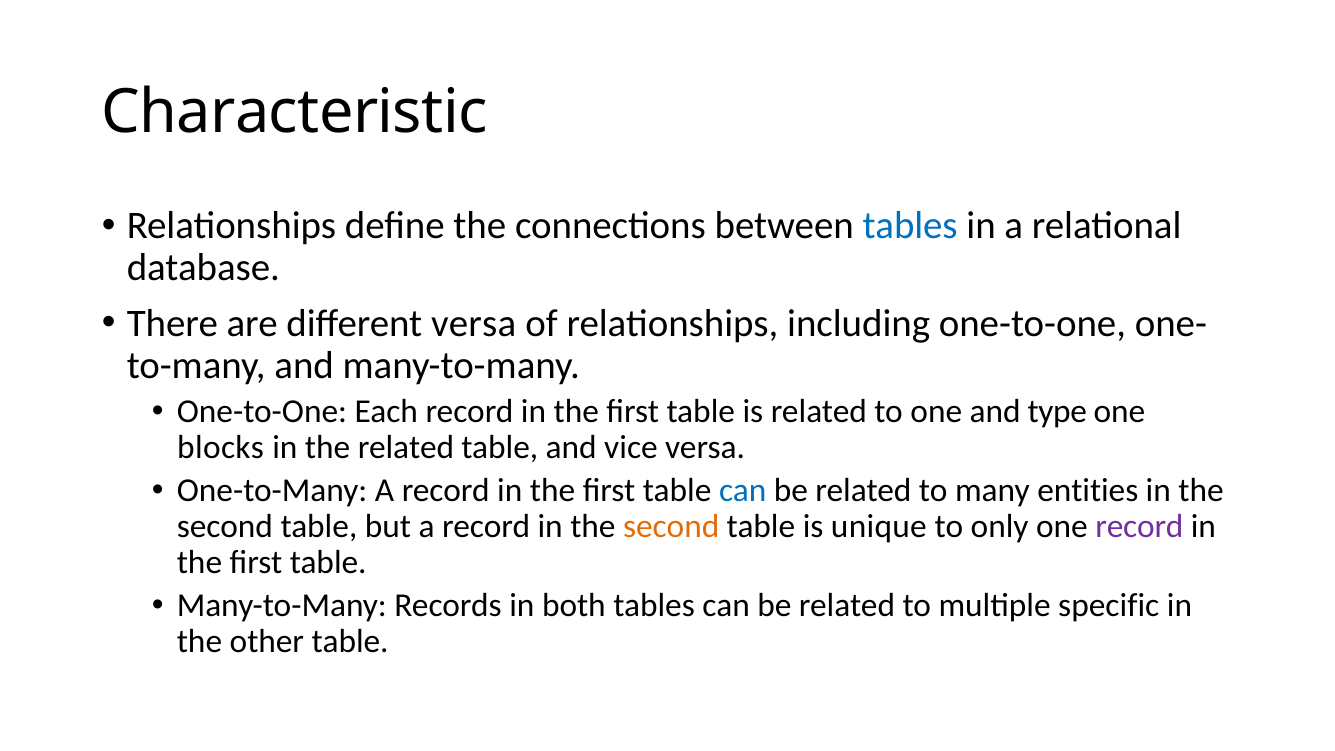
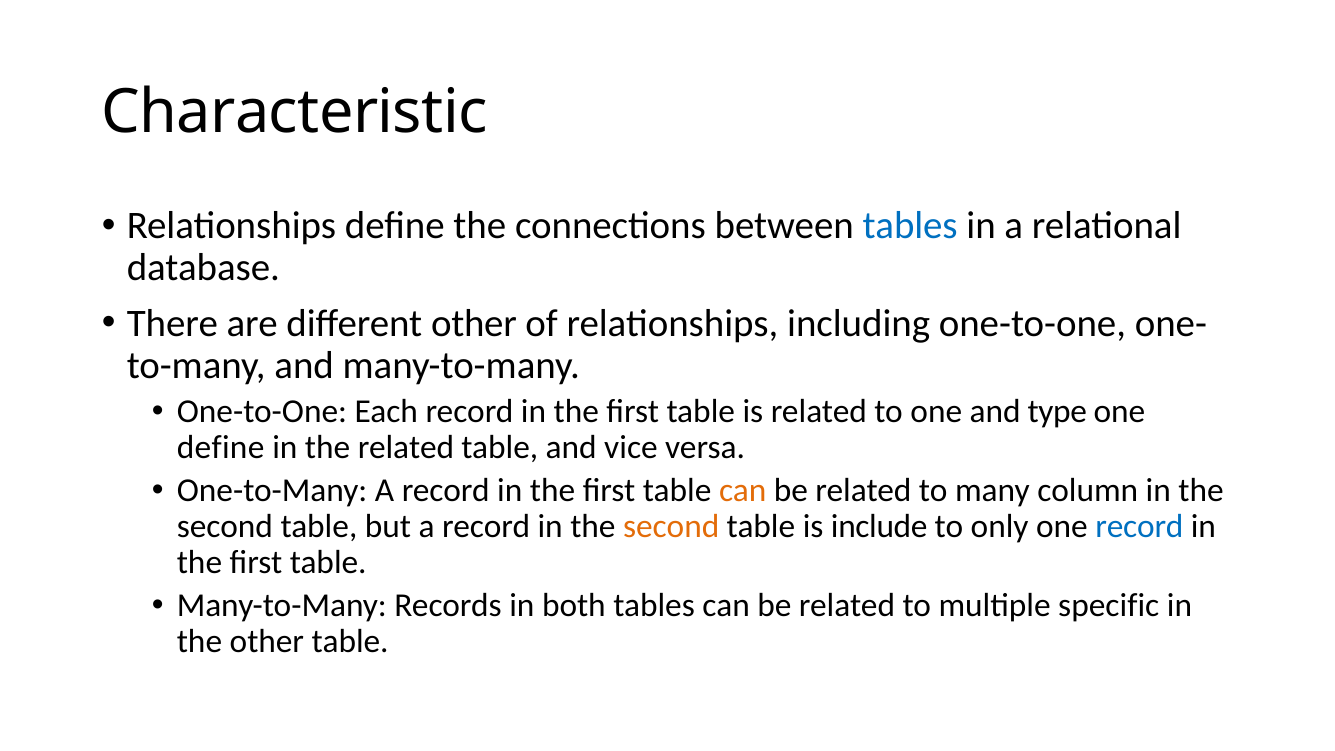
different versa: versa -> other
blocks at (221, 448): blocks -> define
can at (743, 491) colour: blue -> orange
entities: entities -> column
unique: unique -> include
record at (1139, 527) colour: purple -> blue
